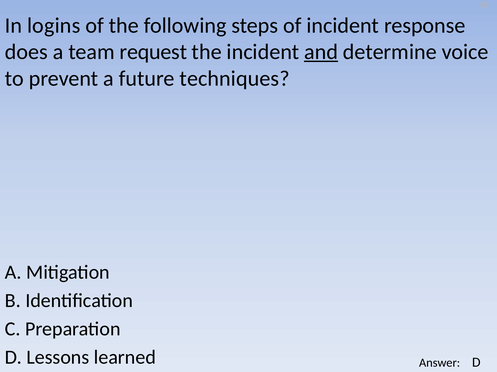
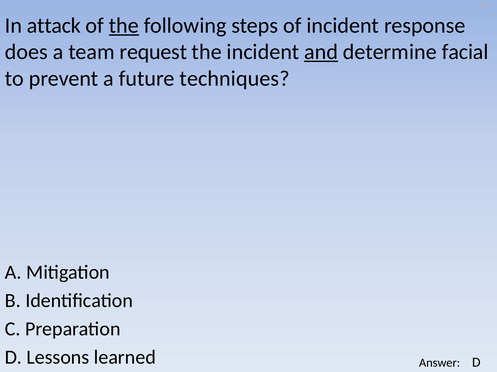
logins: logins -> attack
the at (124, 26) underline: none -> present
voice: voice -> facial
